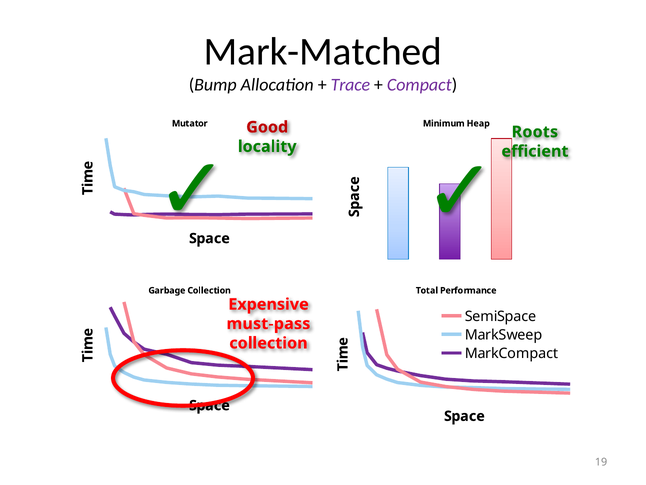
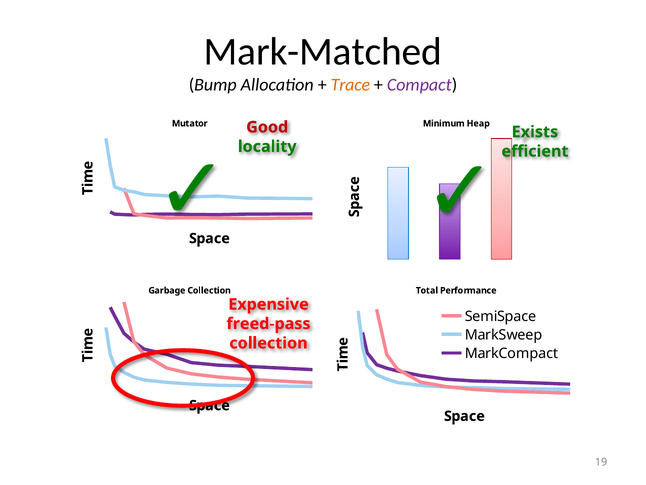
Trace colour: purple -> orange
Roots: Roots -> Exists
must-pass: must-pass -> freed-pass
